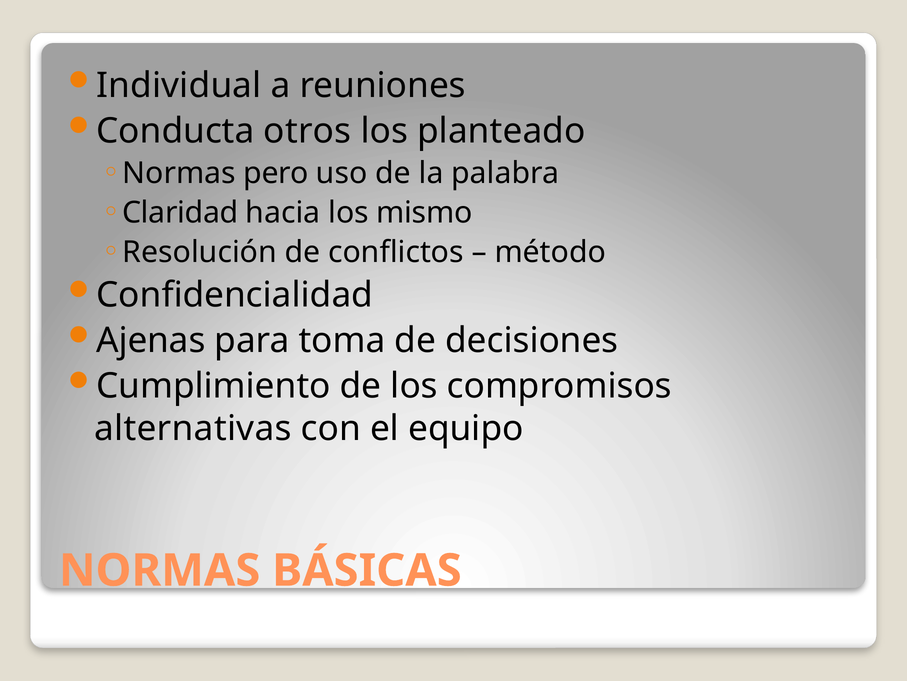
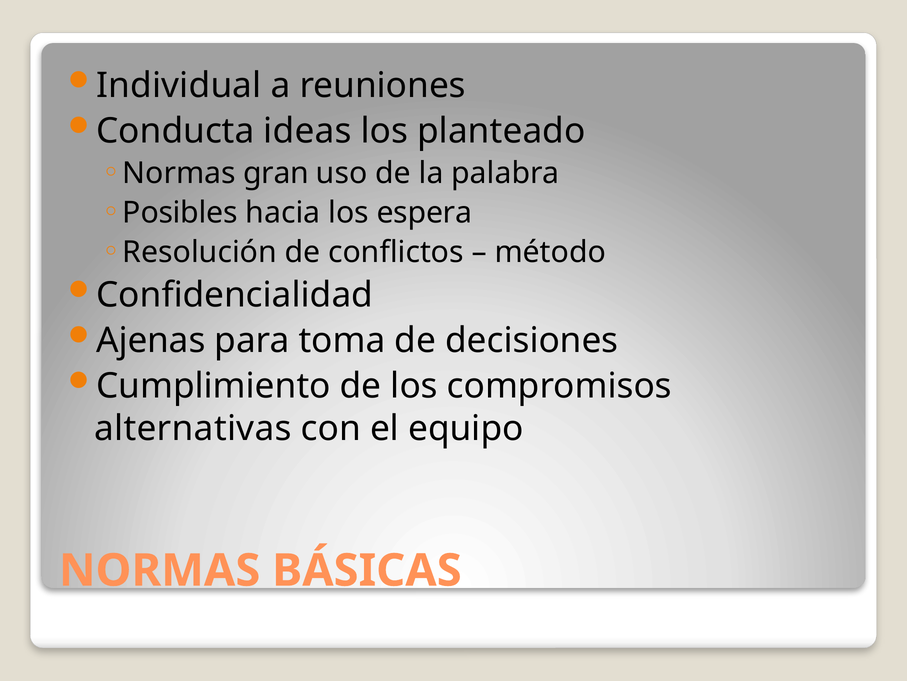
otros: otros -> ideas
pero: pero -> gran
Claridad: Claridad -> Posibles
mismo: mismo -> espera
